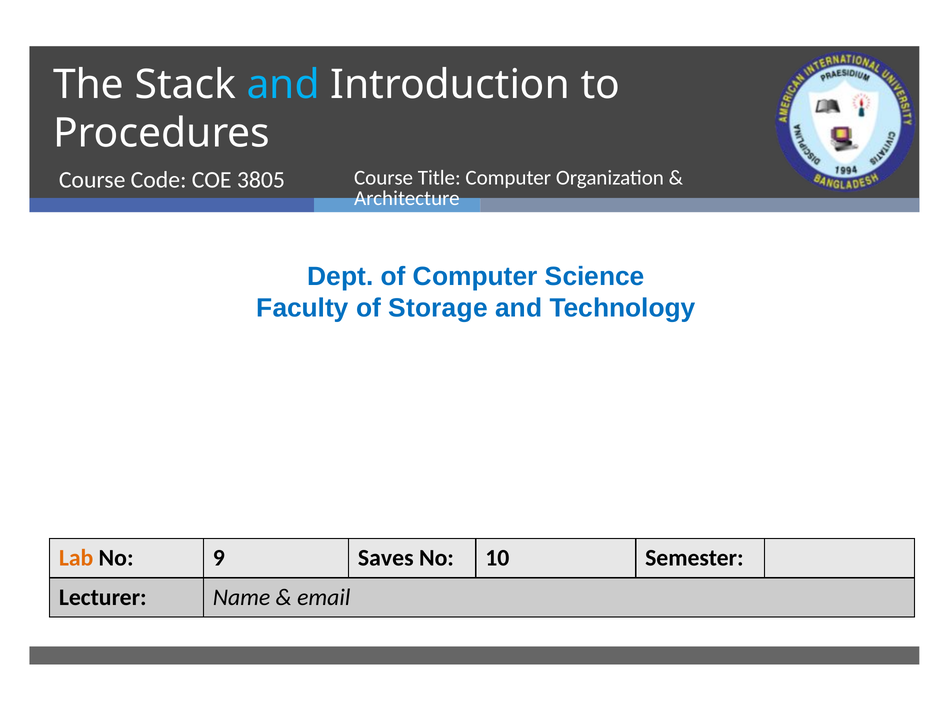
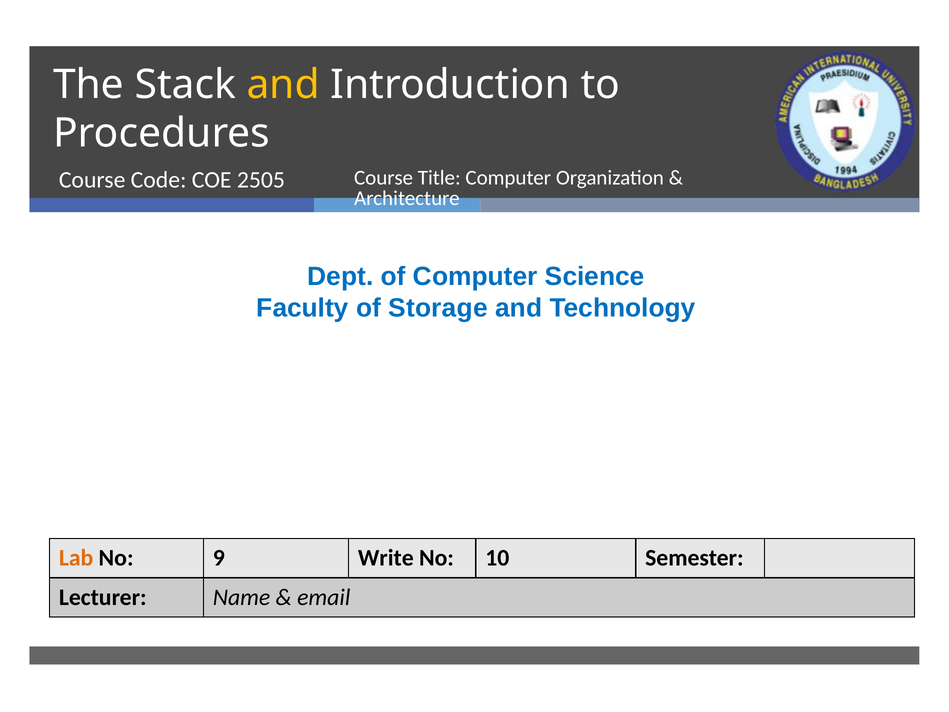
and at (283, 85) colour: light blue -> yellow
3805: 3805 -> 2505
Saves: Saves -> Write
